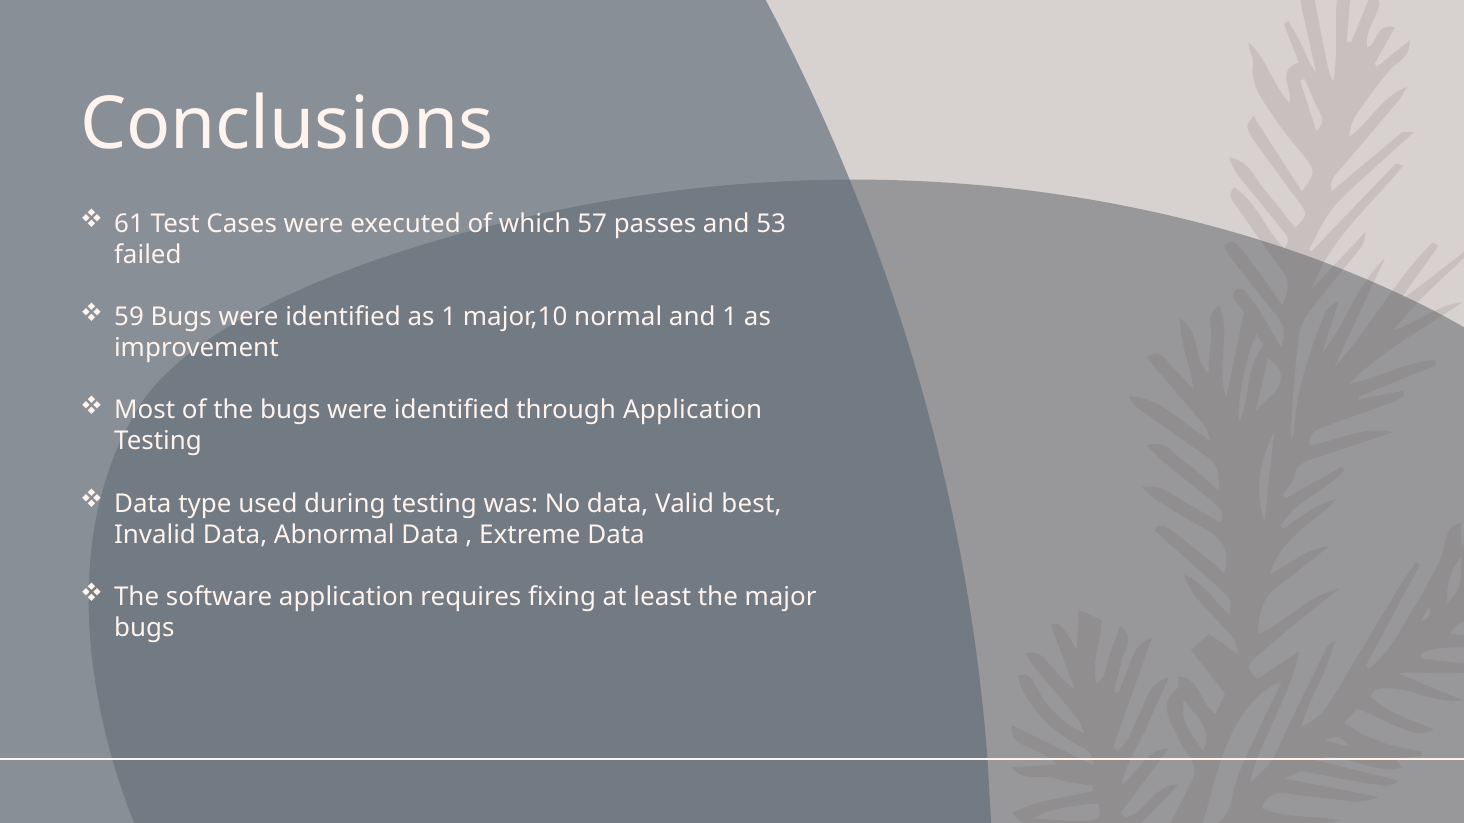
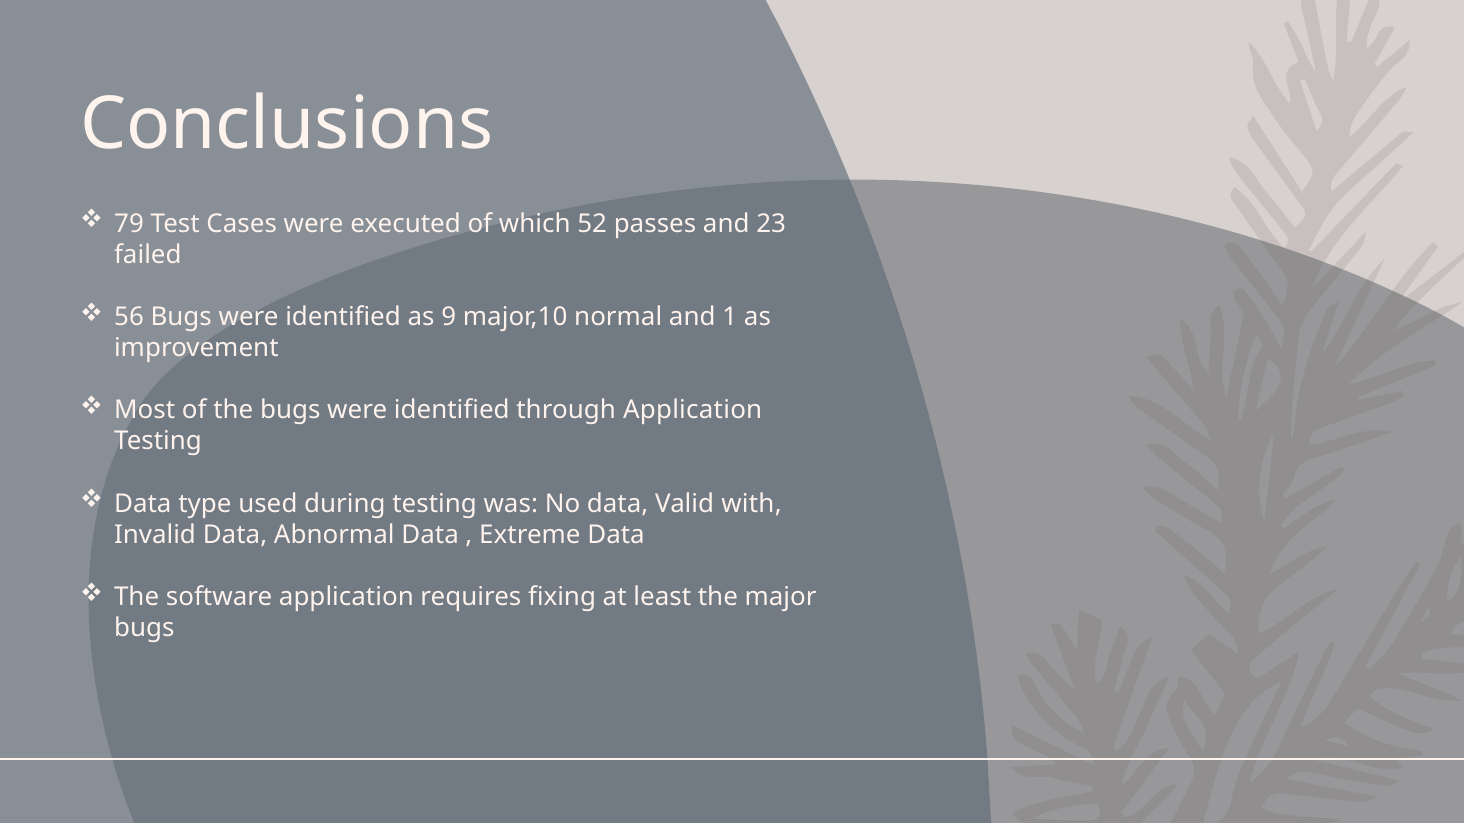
61: 61 -> 79
57: 57 -> 52
53: 53 -> 23
59: 59 -> 56
as 1: 1 -> 9
best: best -> with
